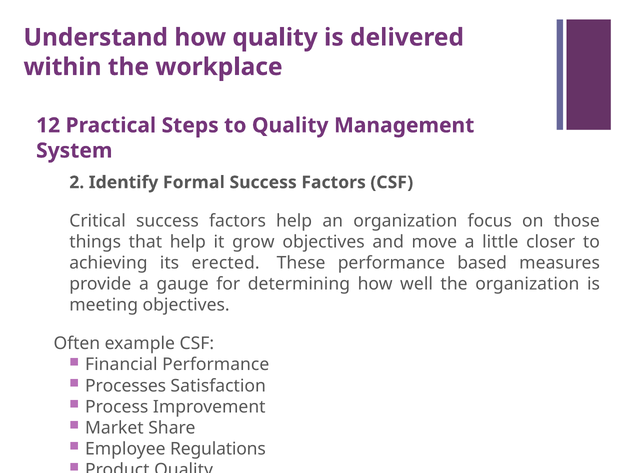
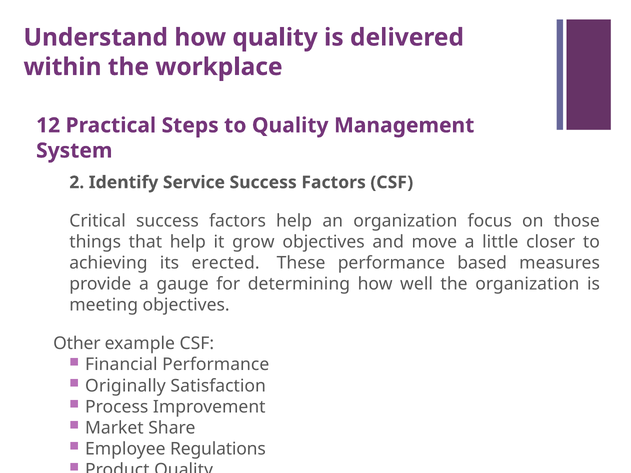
Formal: Formal -> Service
Often: Often -> Other
Processes: Processes -> Originally
